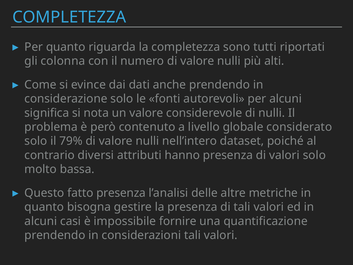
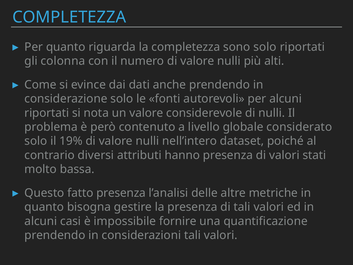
sono tutti: tutti -> solo
significa at (47, 113): significa -> riportati
79%: 79% -> 19%
valori solo: solo -> stati
